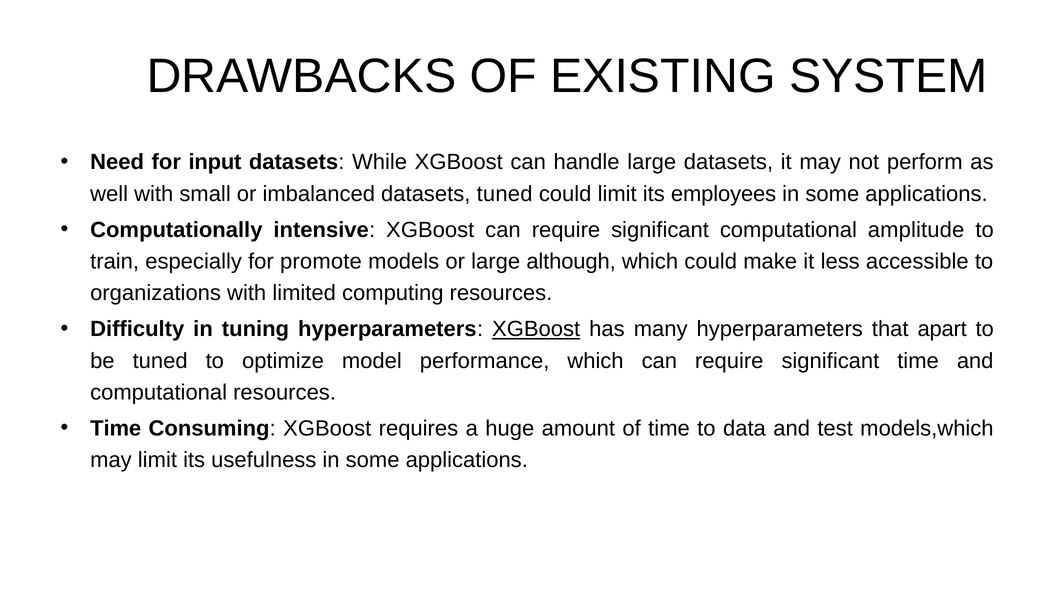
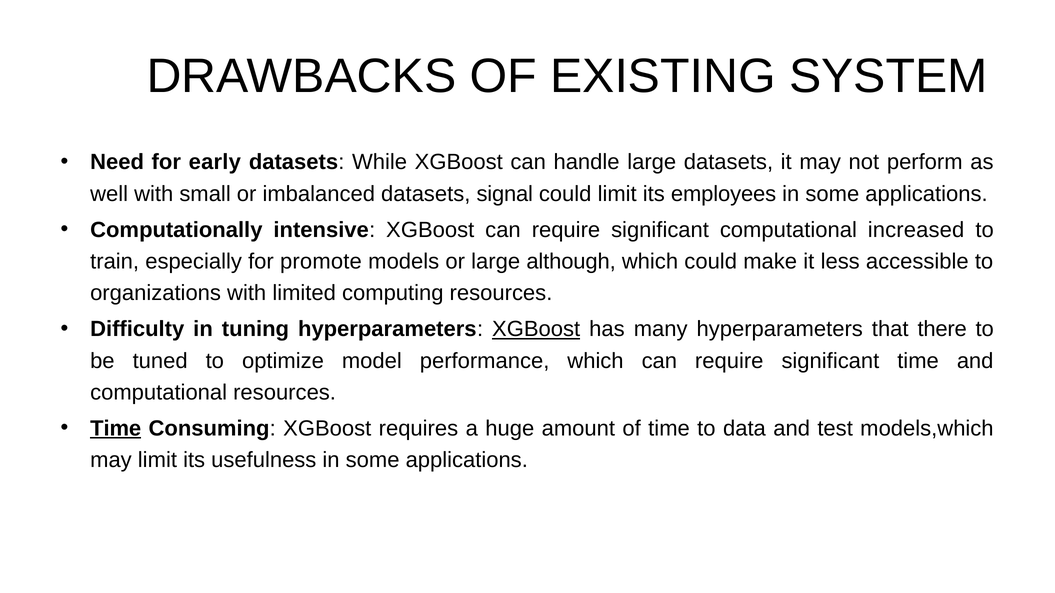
input: input -> early
datasets tuned: tuned -> signal
amplitude: amplitude -> increased
apart: apart -> there
Time at (116, 429) underline: none -> present
